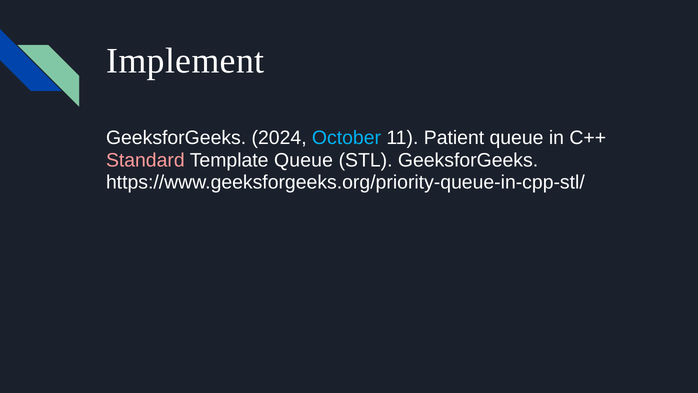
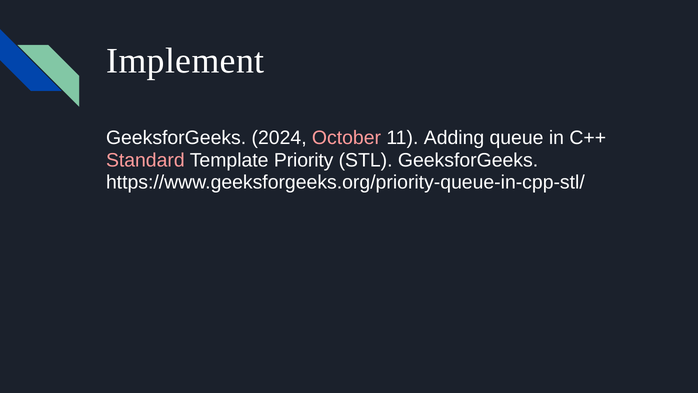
October colour: light blue -> pink
Patient: Patient -> Adding
Template Queue: Queue -> Priority
